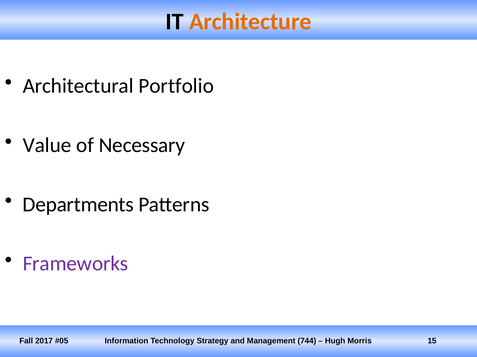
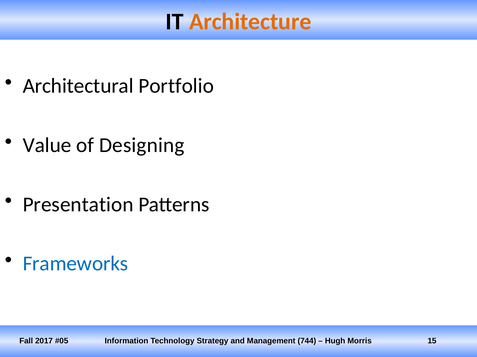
Necessary: Necessary -> Designing
Departments: Departments -> Presentation
Frameworks colour: purple -> blue
